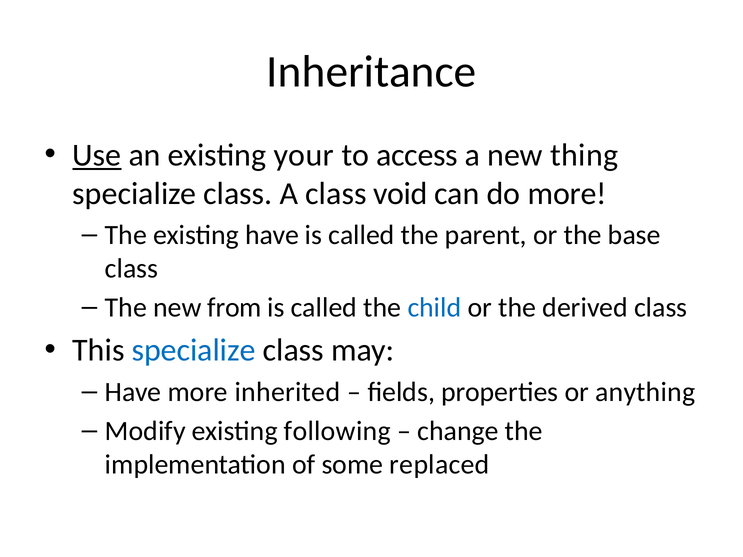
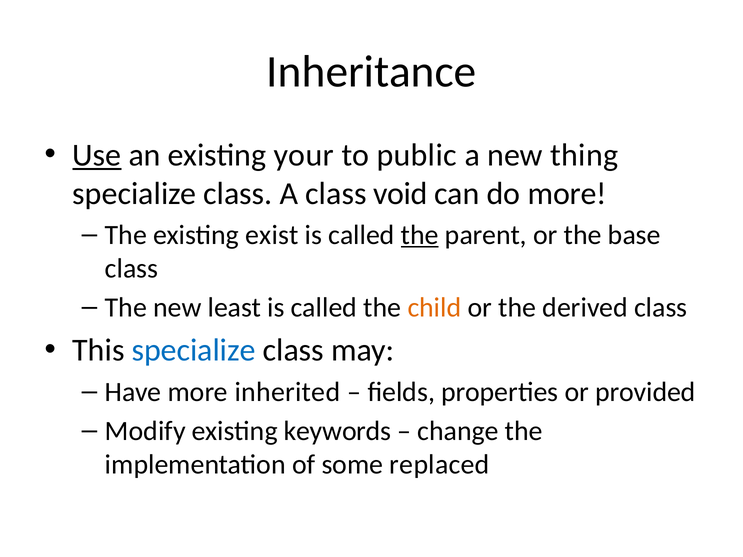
access: access -> public
existing have: have -> exist
the at (420, 235) underline: none -> present
from: from -> least
child colour: blue -> orange
anything: anything -> provided
following: following -> keywords
